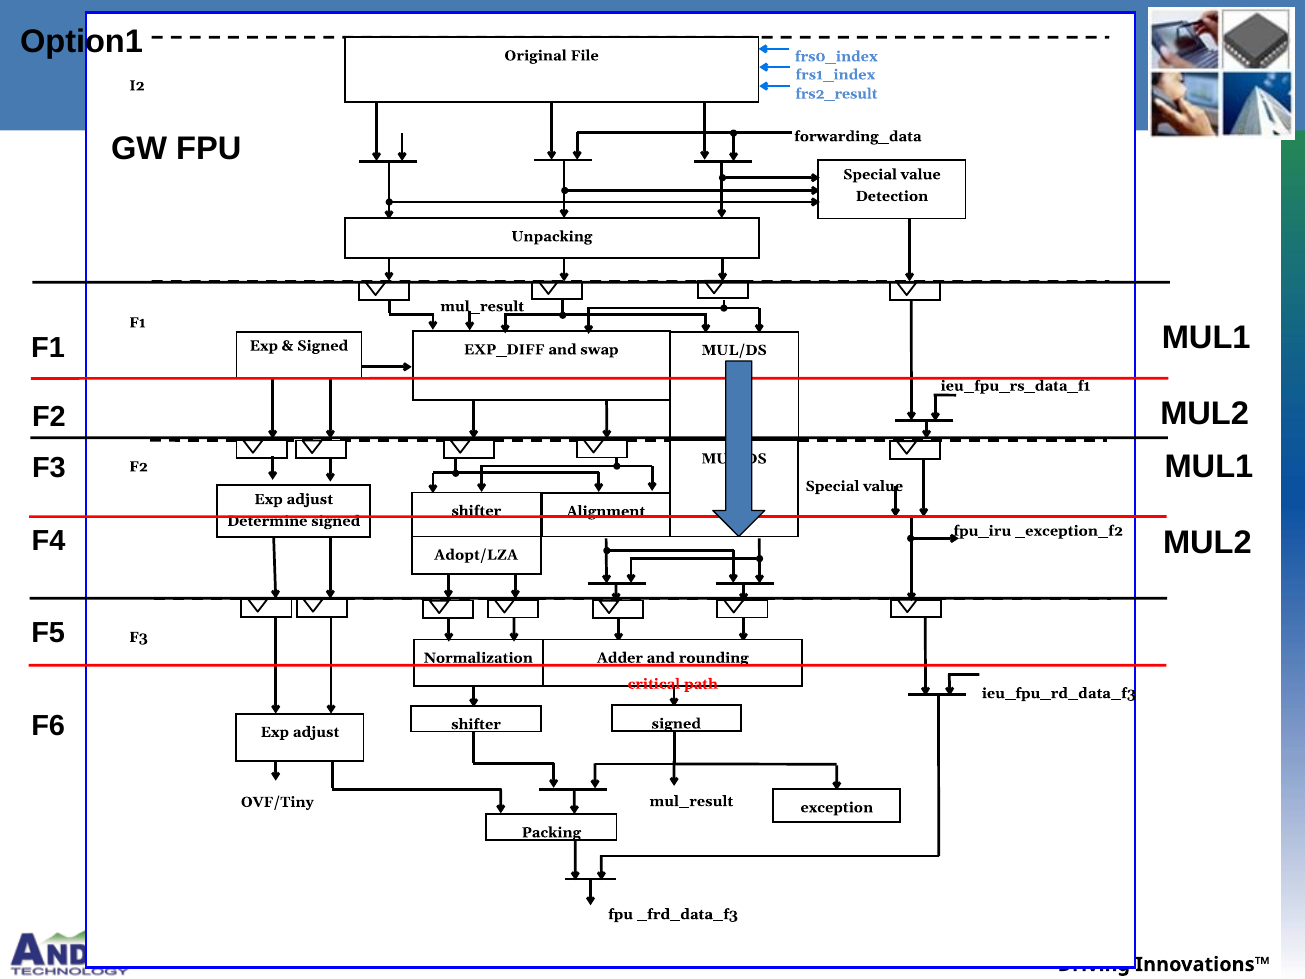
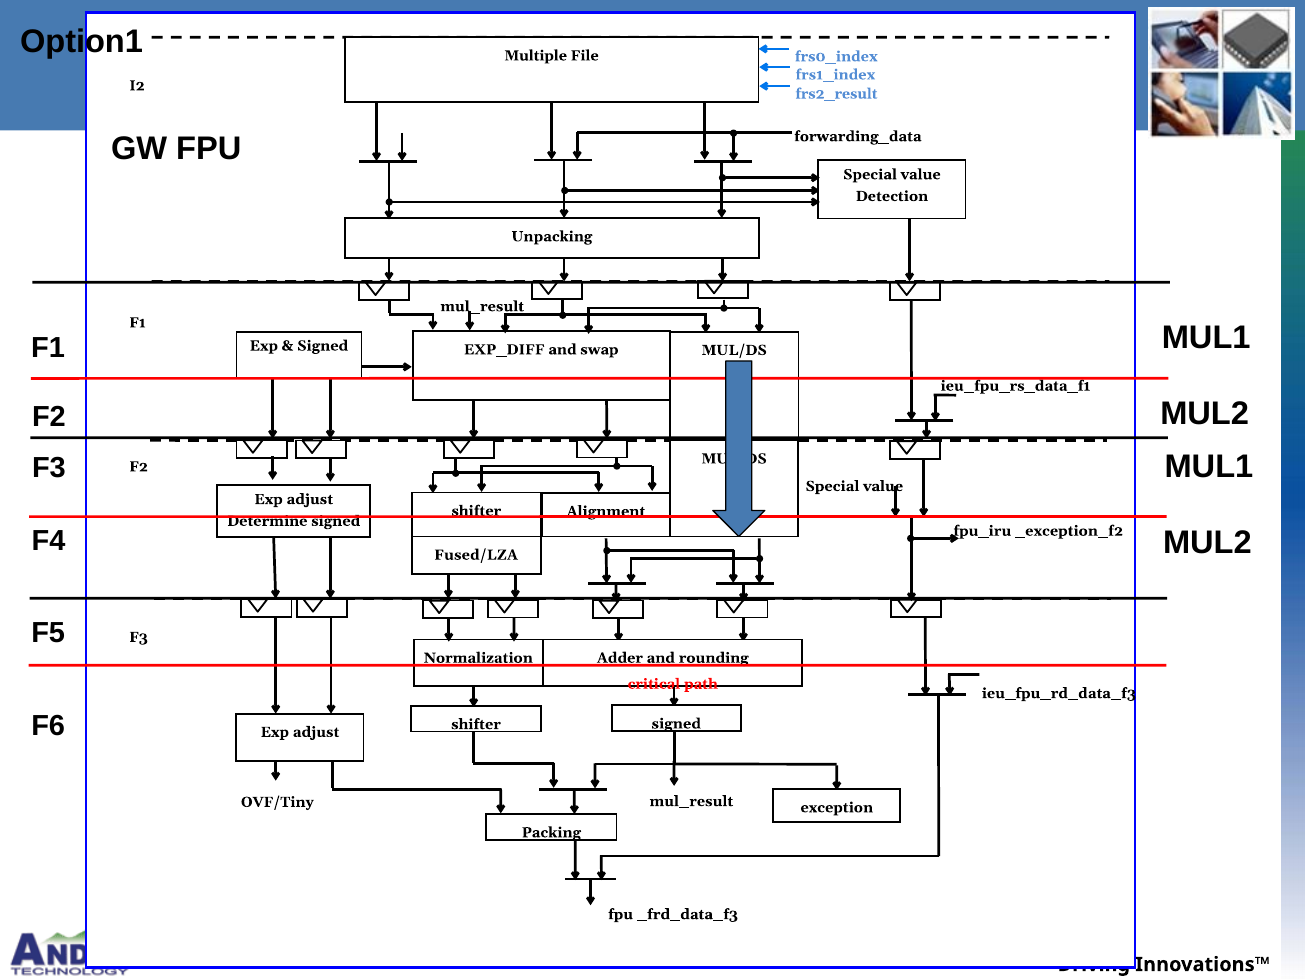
Original: Original -> Multiple
Adopt/LZA: Adopt/LZA -> Fused/LZA
